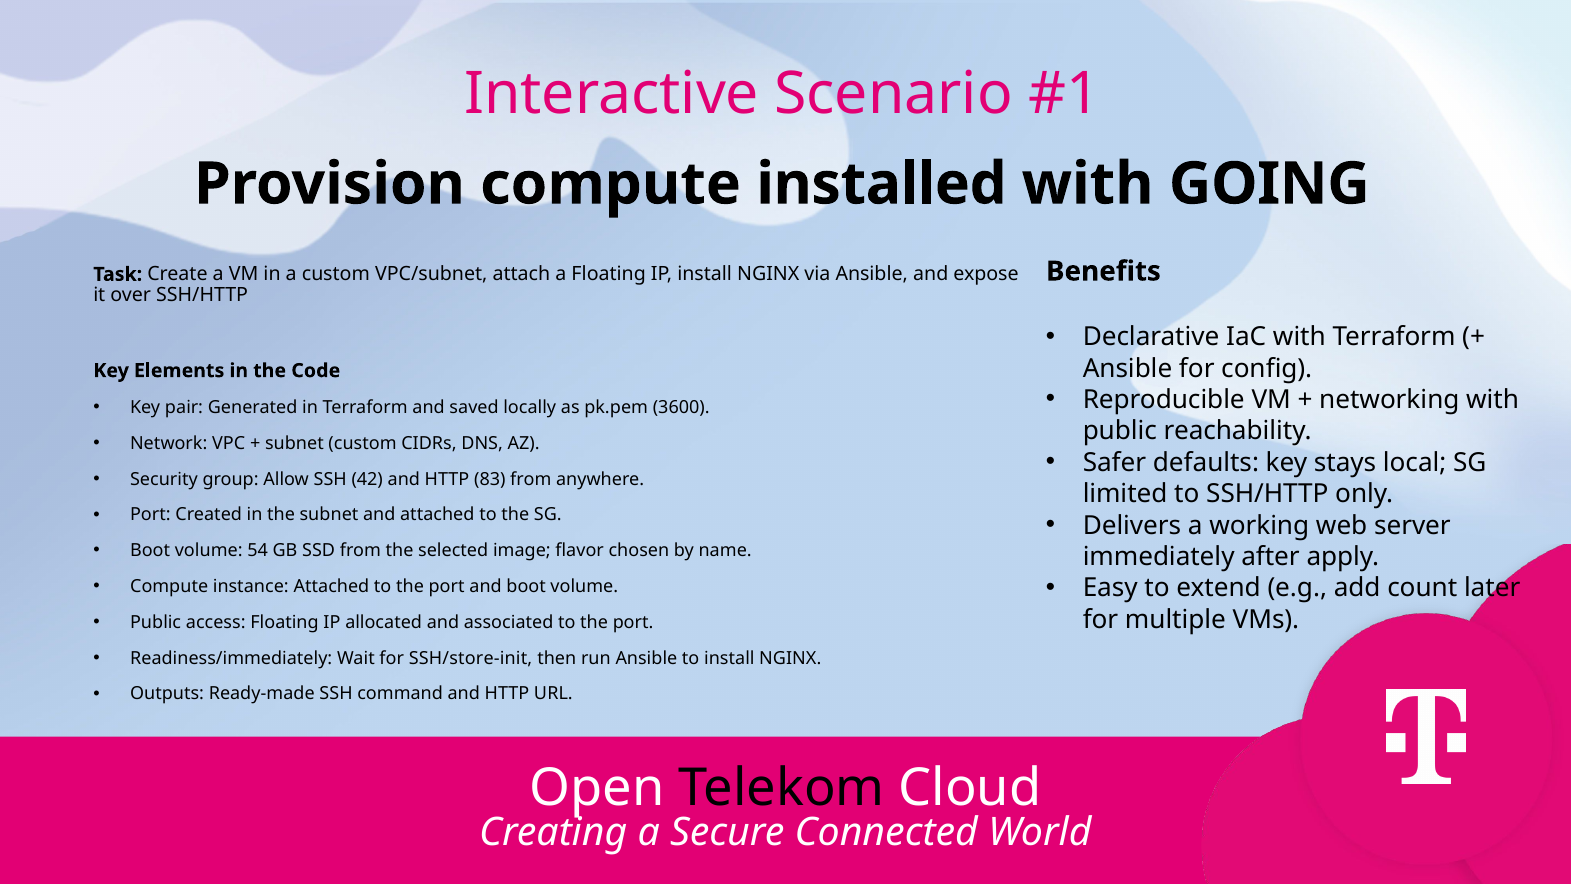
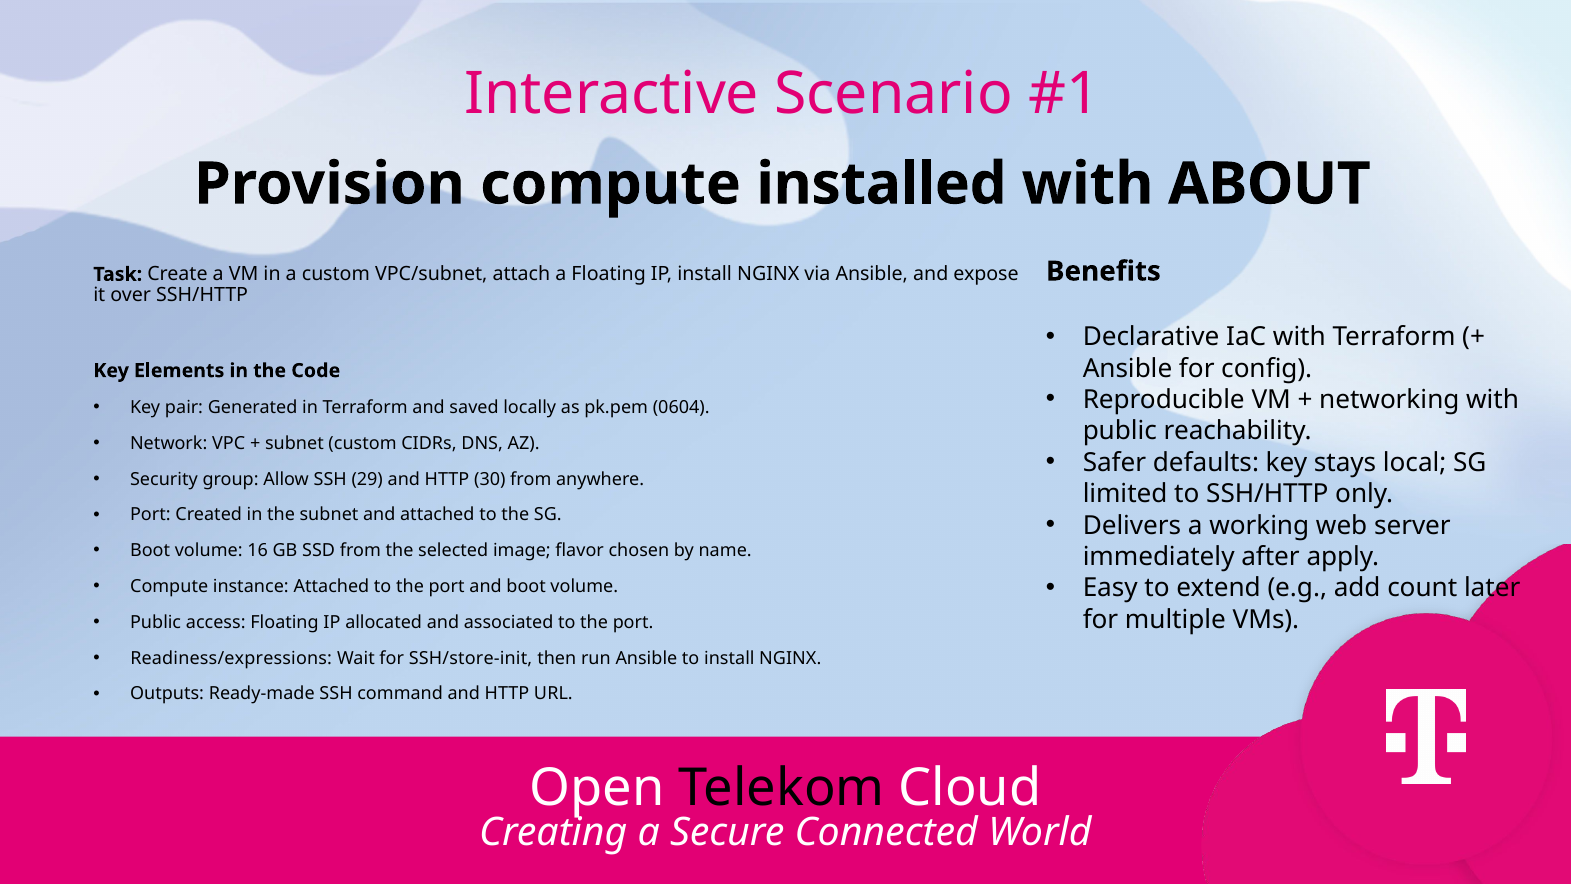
GOING: GOING -> ABOUT
3600: 3600 -> 0604
42: 42 -> 29
83: 83 -> 30
54: 54 -> 16
Readiness/immediately: Readiness/immediately -> Readiness/expressions
